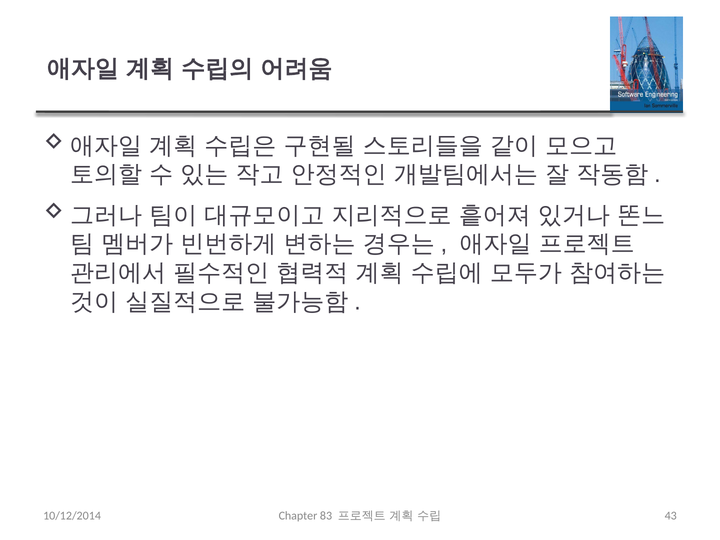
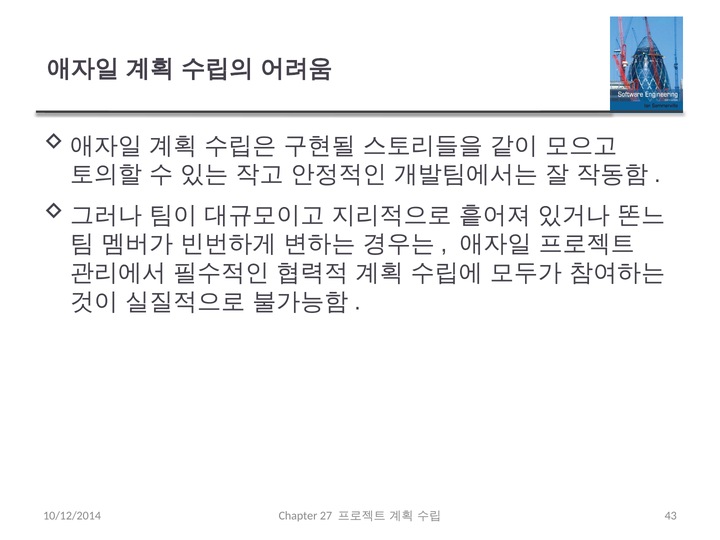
83: 83 -> 27
